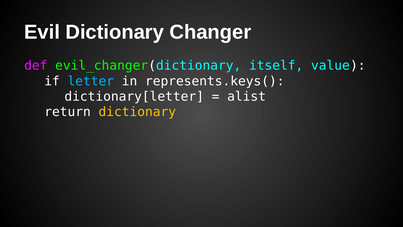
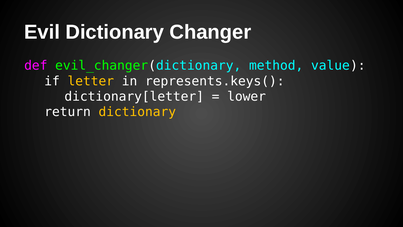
itself: itself -> method
letter colour: light blue -> yellow
alist: alist -> lower
